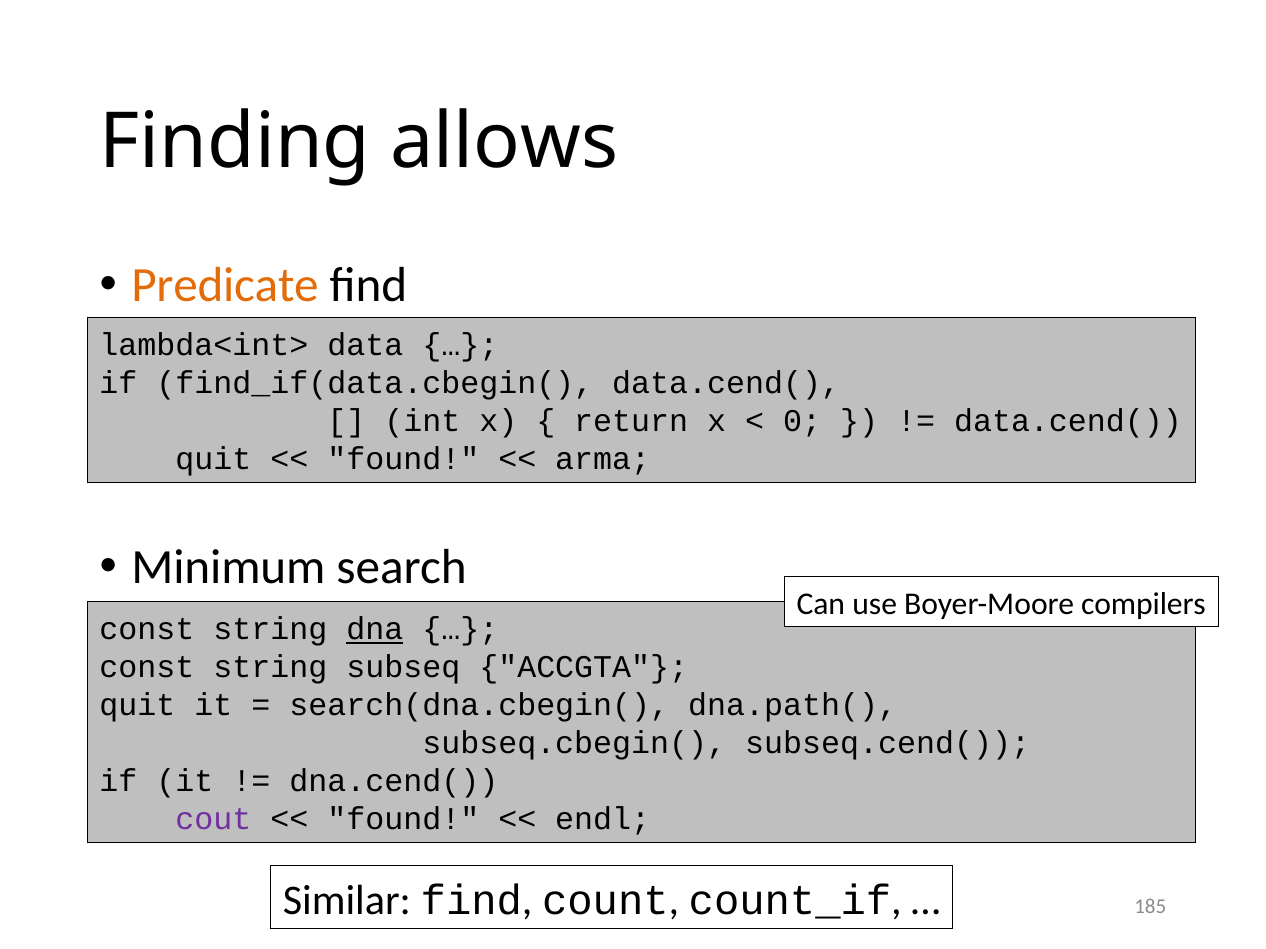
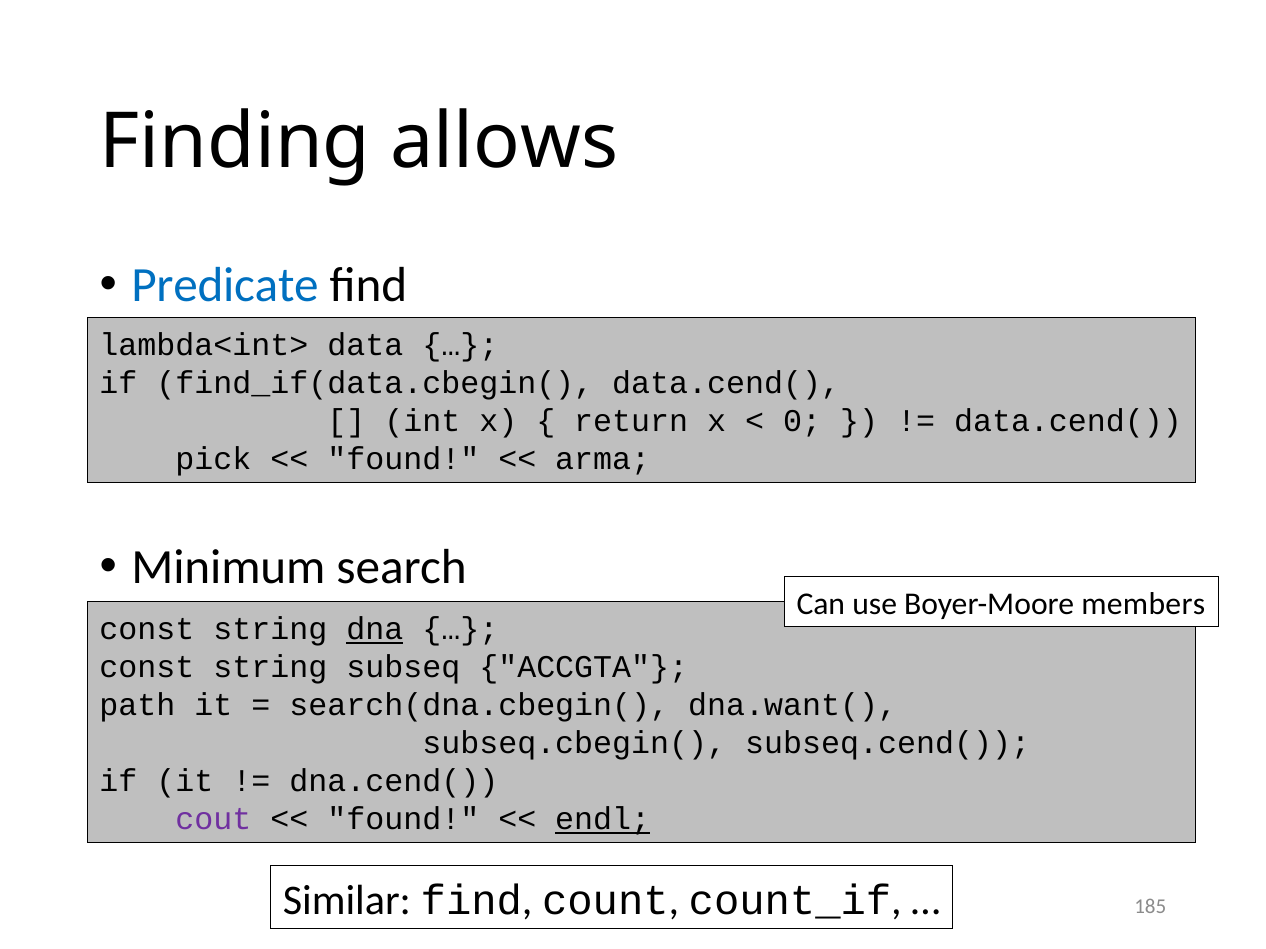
Predicate colour: orange -> blue
quit at (213, 459): quit -> pick
compilers: compilers -> members
quit at (137, 706): quit -> path
dna.path(: dna.path( -> dna.want(
endl underline: none -> present
